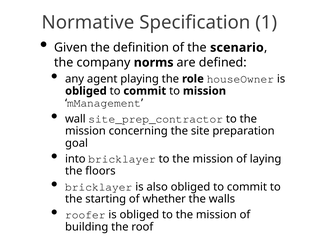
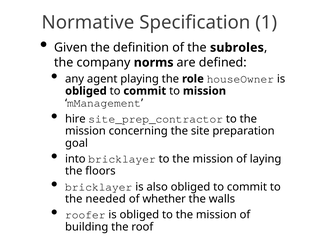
scenario: scenario -> subroles
wall: wall -> hire
starting: starting -> needed
